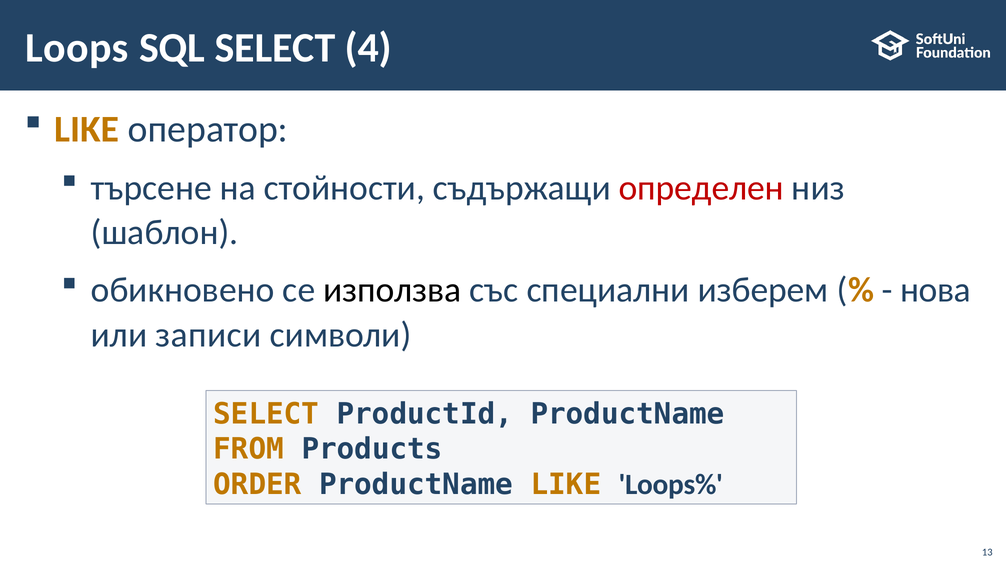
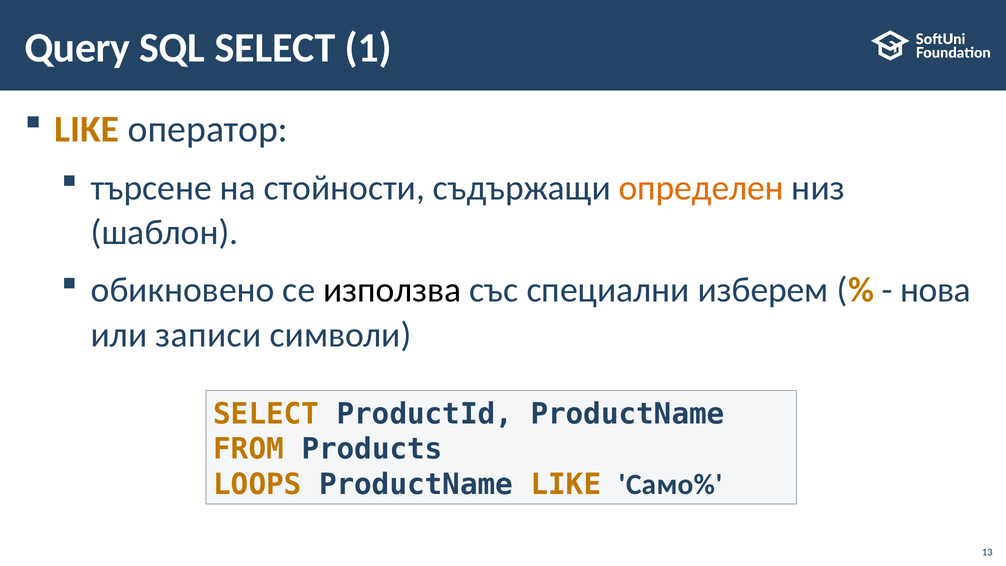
Loops: Loops -> Query
4: 4 -> 1
определен colour: red -> orange
ORDER: ORDER -> LOOPS
Loops%: Loops% -> Само%
